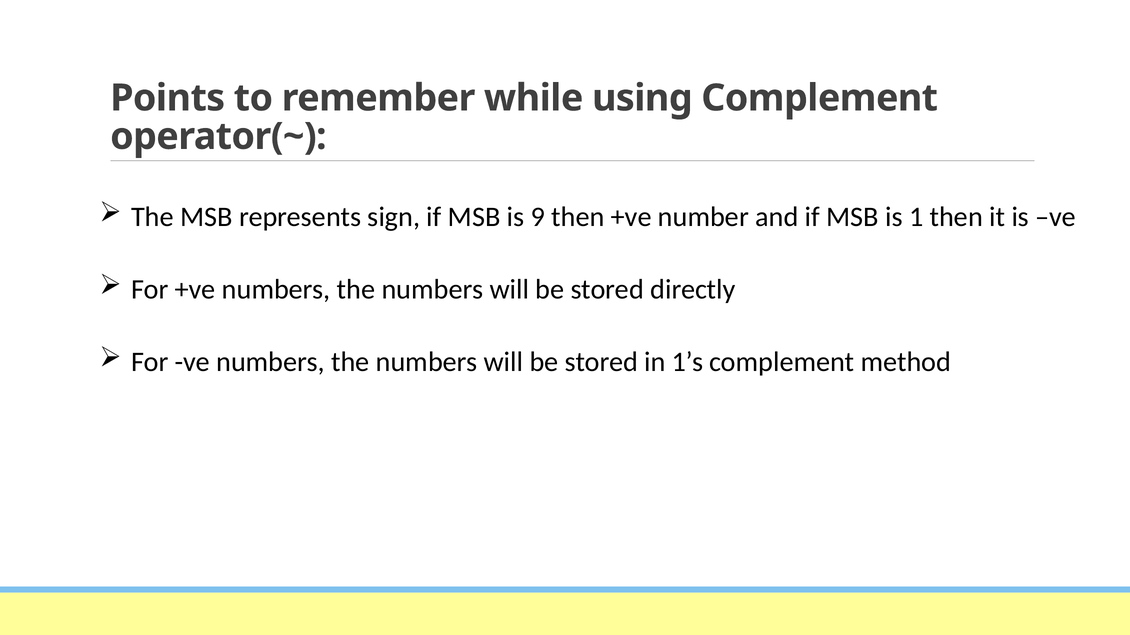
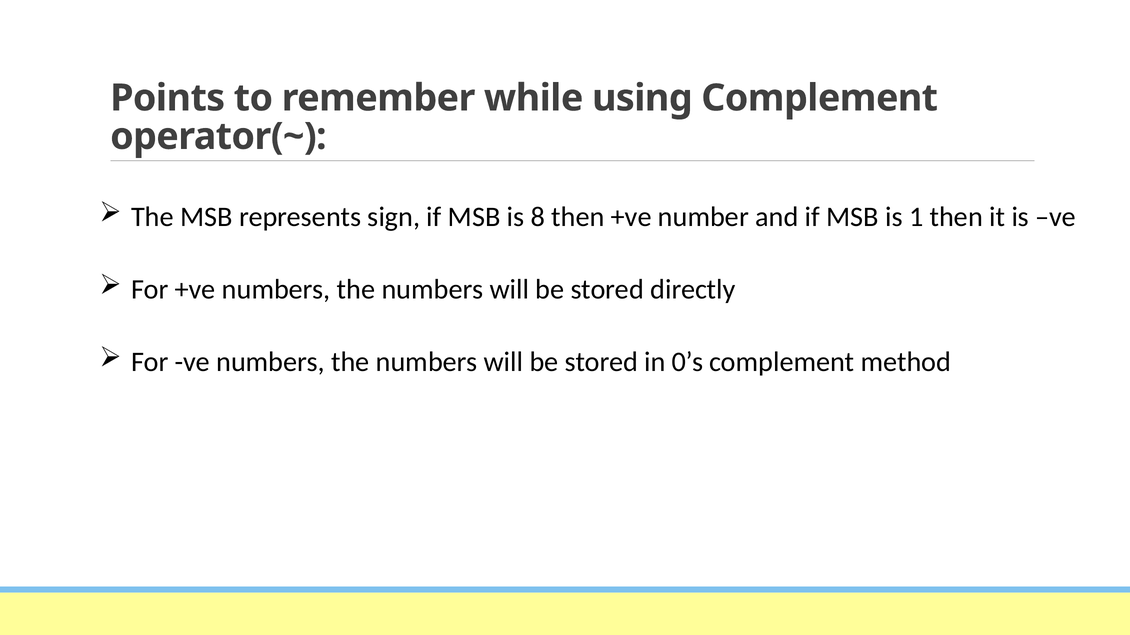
9: 9 -> 8
1’s: 1’s -> 0’s
